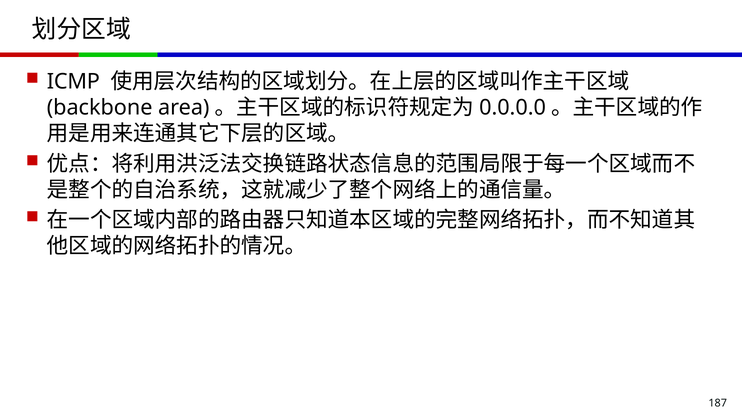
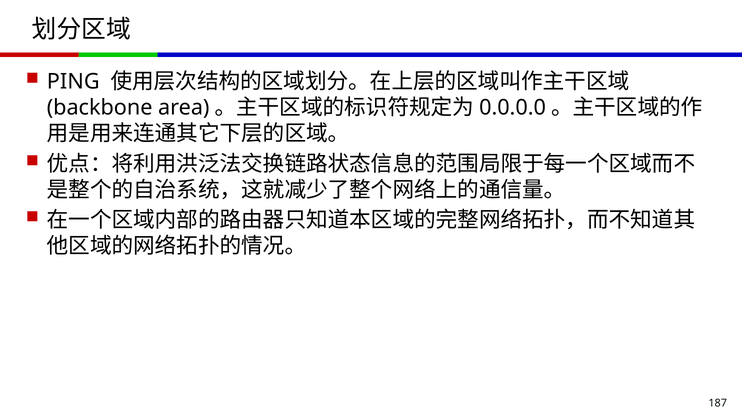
ICMP: ICMP -> PING
